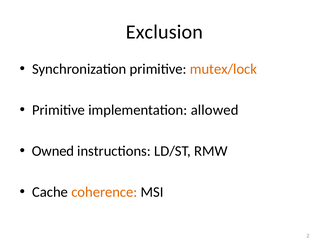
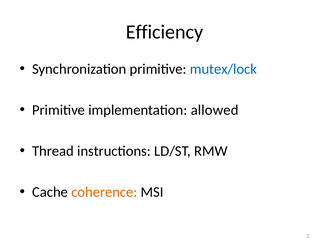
Exclusion: Exclusion -> Efficiency
mutex/lock colour: orange -> blue
Owned: Owned -> Thread
